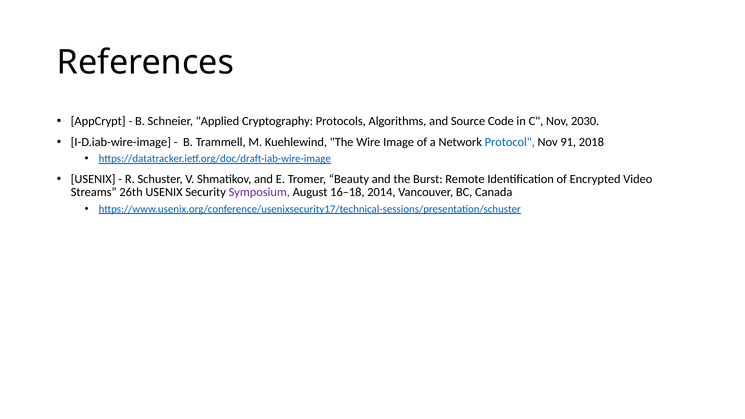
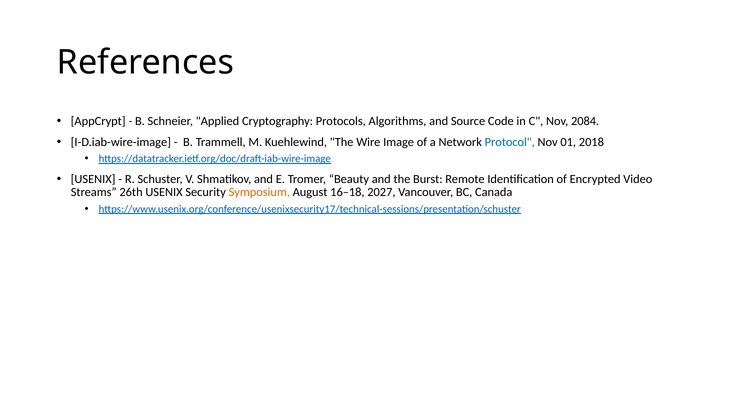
2030: 2030 -> 2084
91: 91 -> 01
Symposium colour: purple -> orange
2014: 2014 -> 2027
